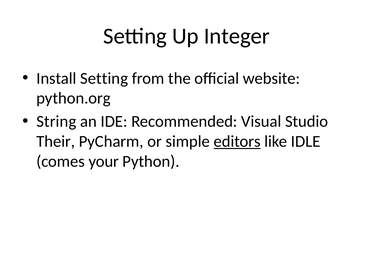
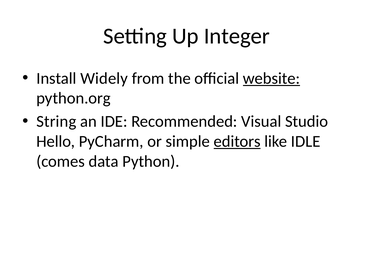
Install Setting: Setting -> Widely
website underline: none -> present
Their: Their -> Hello
your: your -> data
